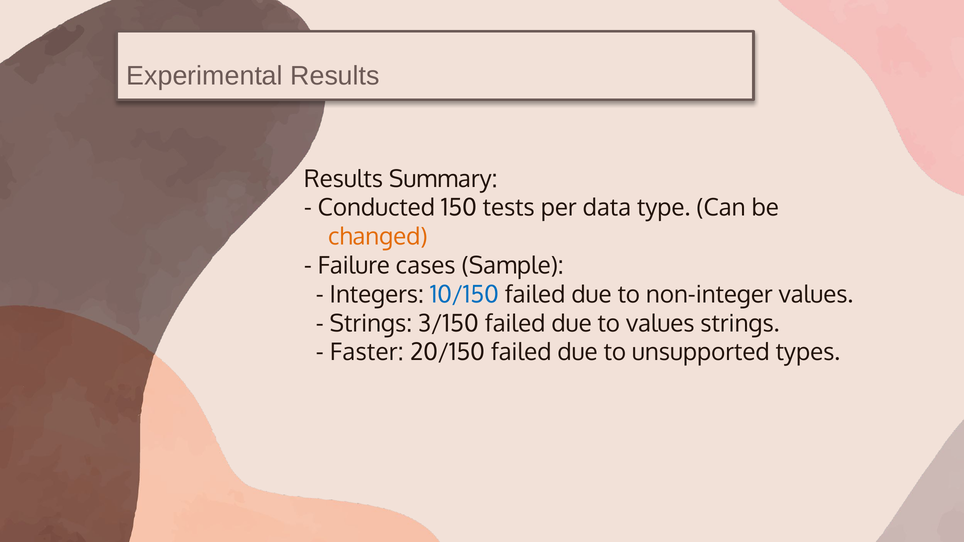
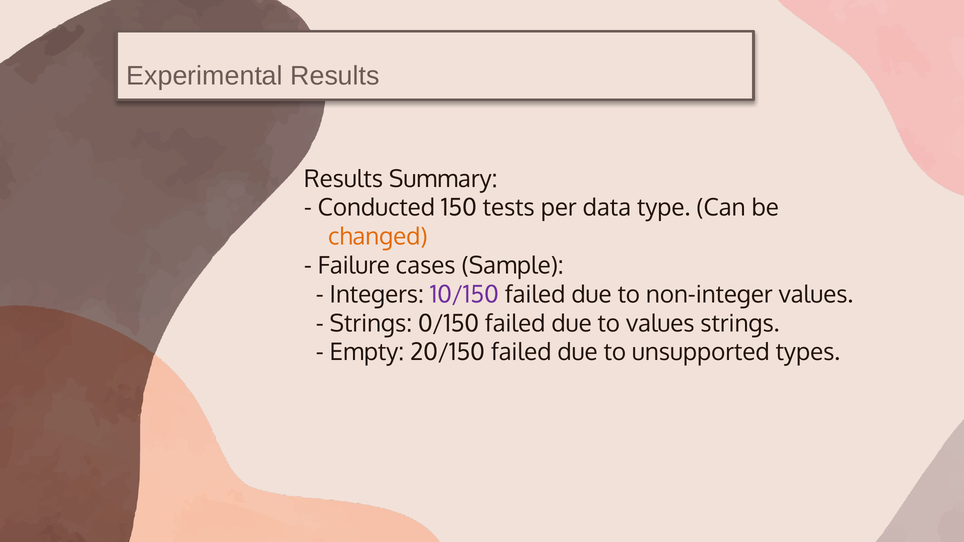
10/150 colour: blue -> purple
3/150: 3/150 -> 0/150
Faster: Faster -> Empty
